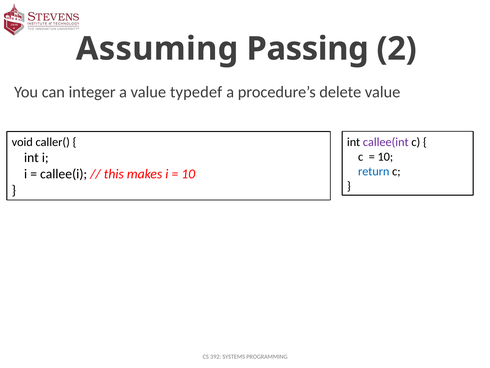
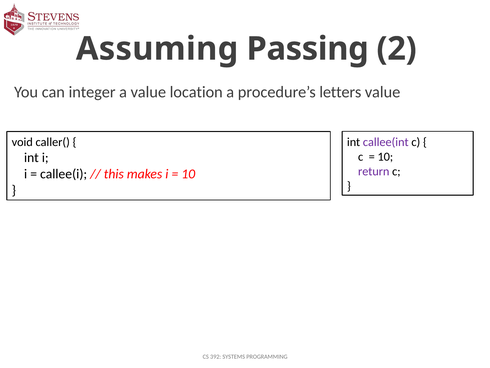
typedef: typedef -> location
delete: delete -> letters
return colour: blue -> purple
